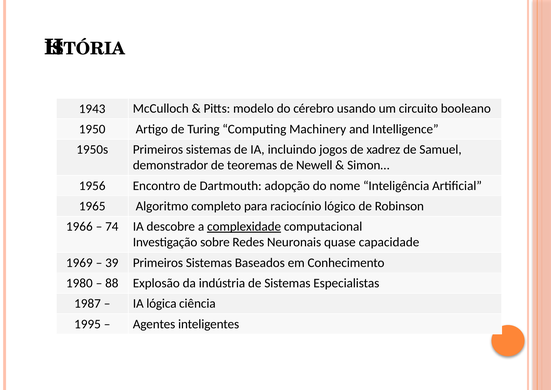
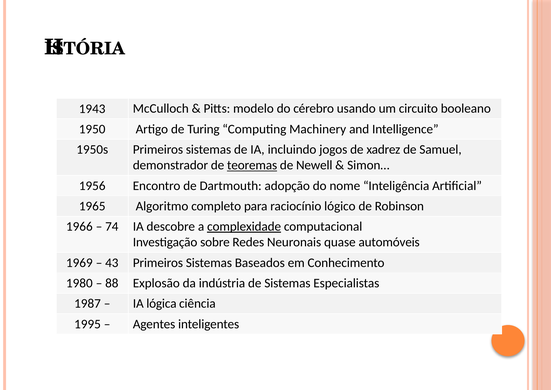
teoremas underline: none -> present
capacidade: capacidade -> automóveis
39: 39 -> 43
